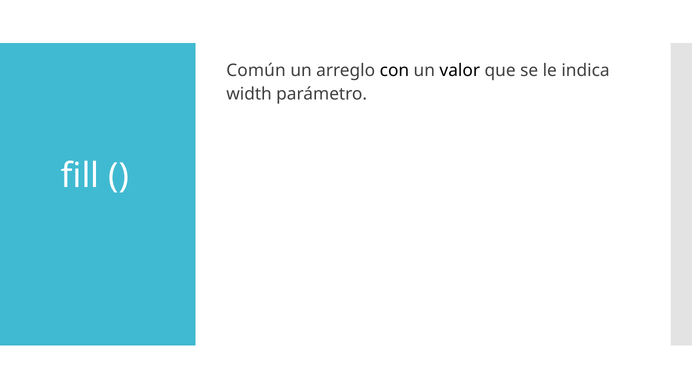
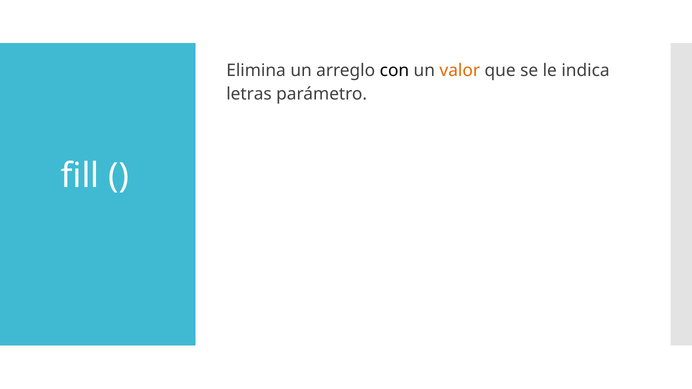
Común: Común -> Elimina
valor colour: black -> orange
width: width -> letras
